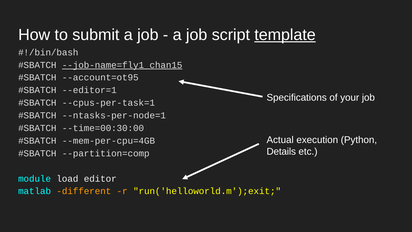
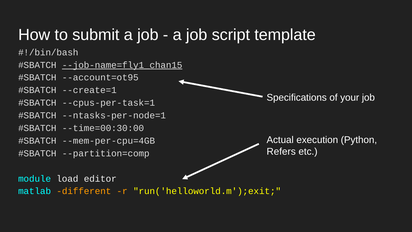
template underline: present -> none
--editor=1: --editor=1 -> --create=1
Details: Details -> Refers
